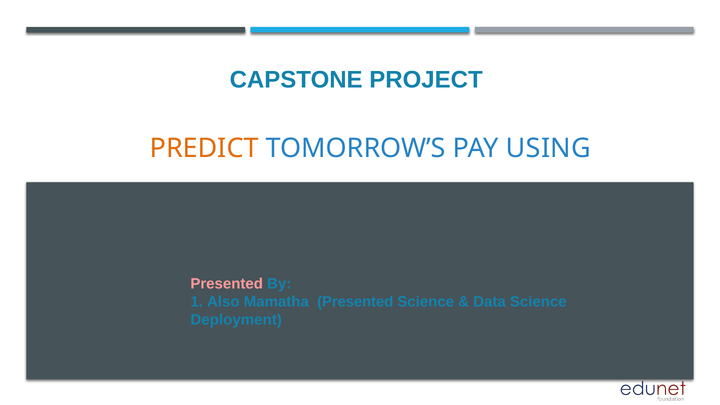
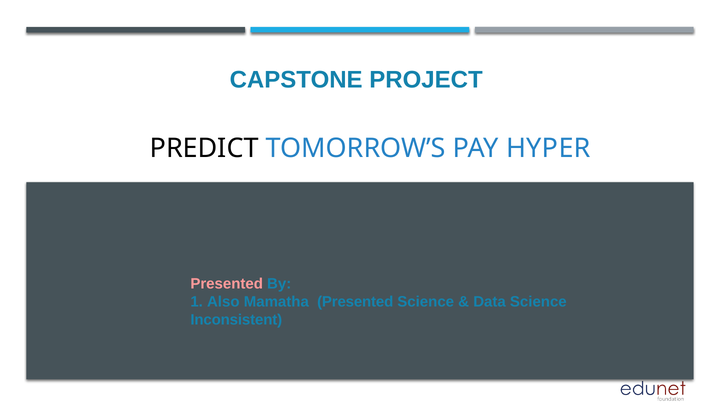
PREDICT colour: orange -> black
USING: USING -> HYPER
Deployment: Deployment -> Inconsistent
